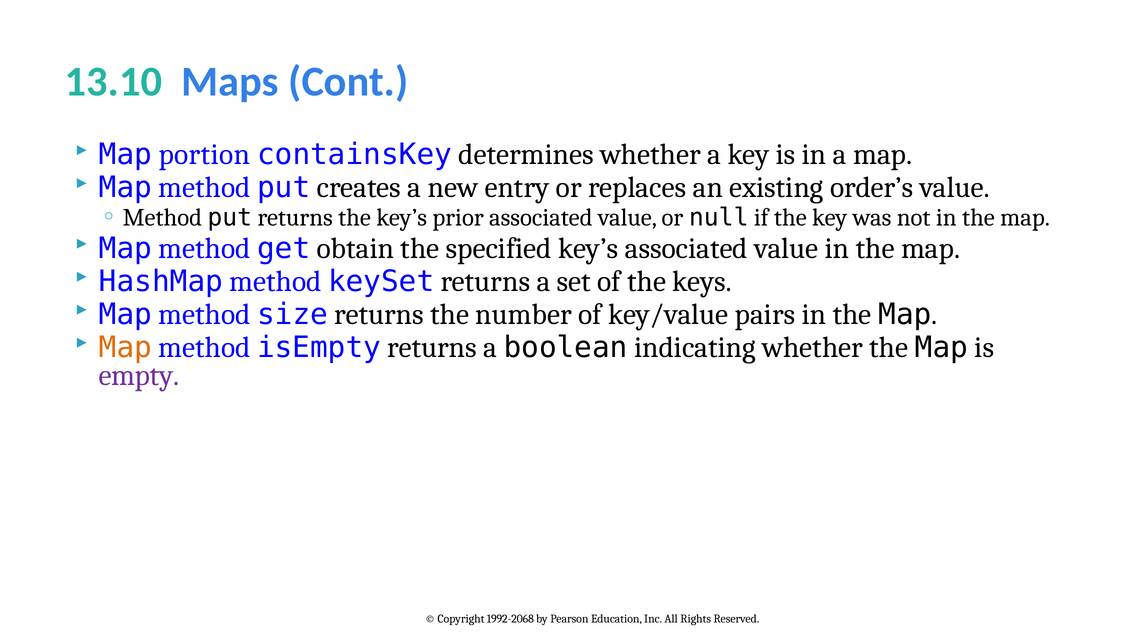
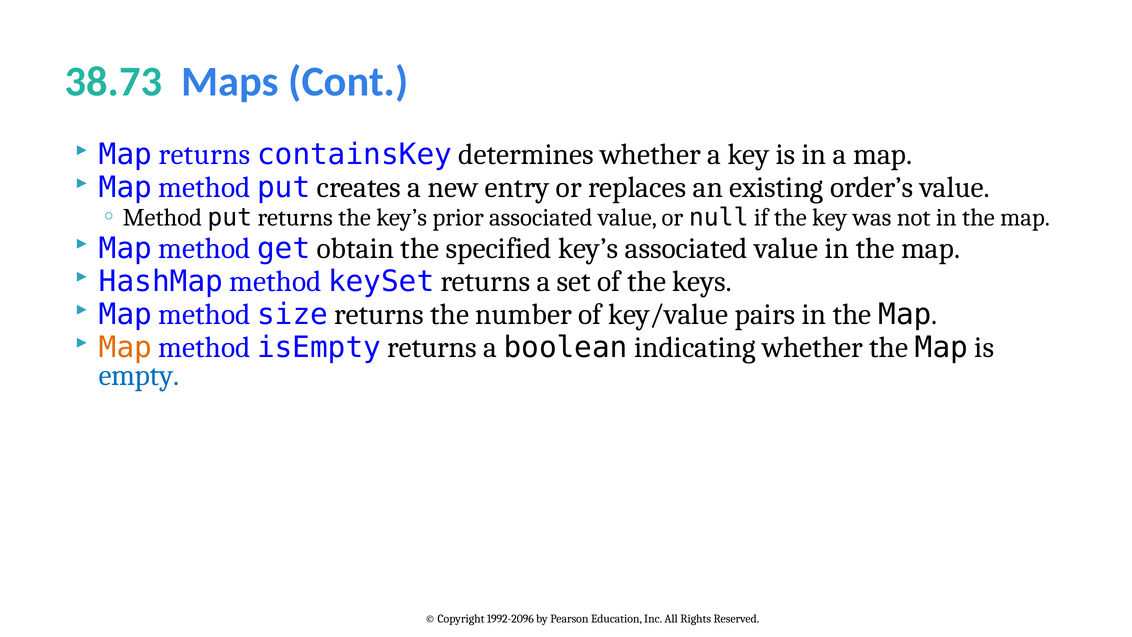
13.10: 13.10 -> 38.73
Map portion: portion -> returns
empty colour: purple -> blue
1992-2068: 1992-2068 -> 1992-2096
